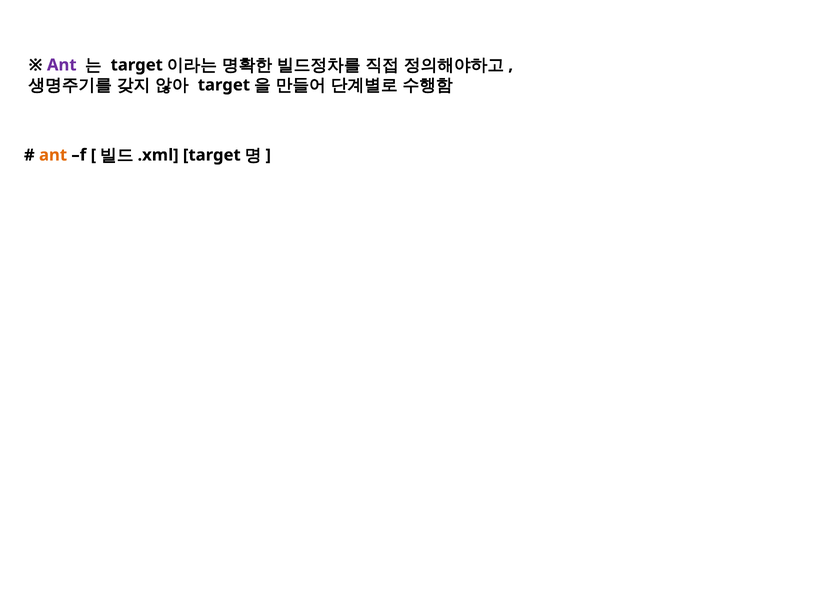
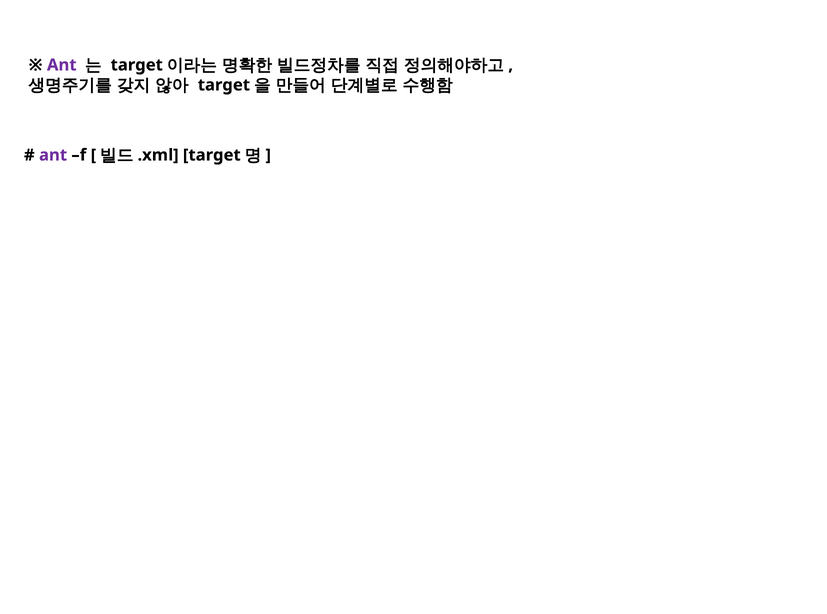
ant at (53, 155) colour: orange -> purple
